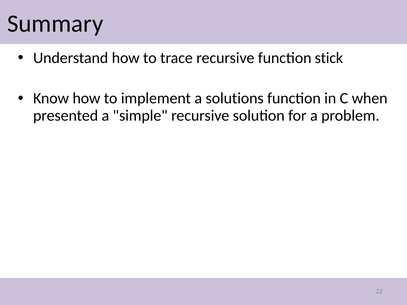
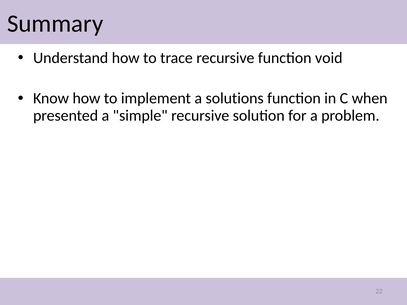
stick: stick -> void
